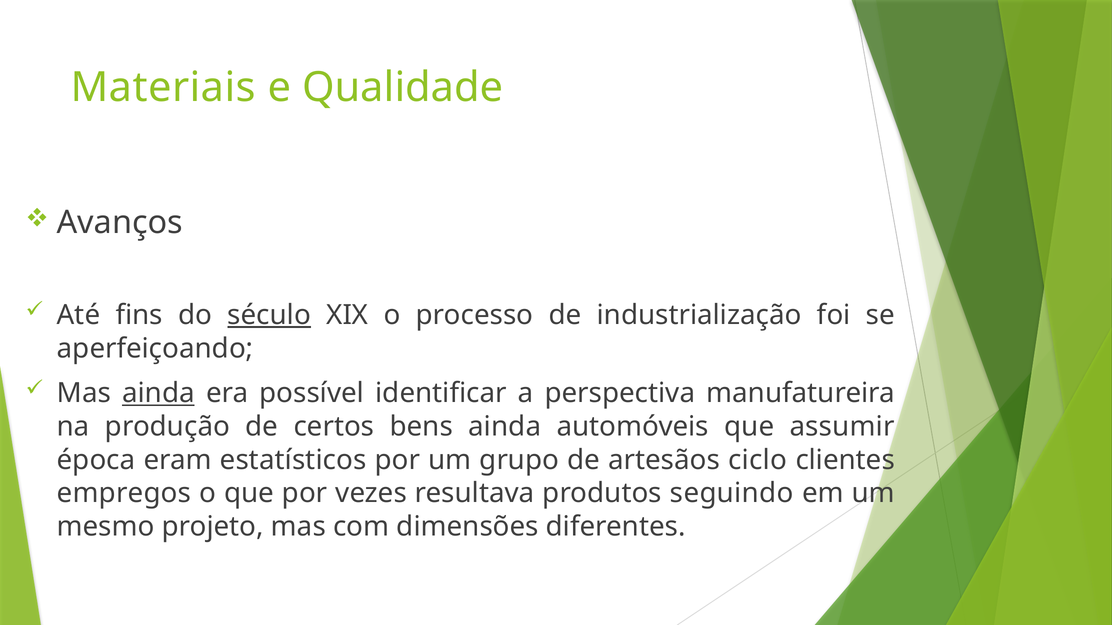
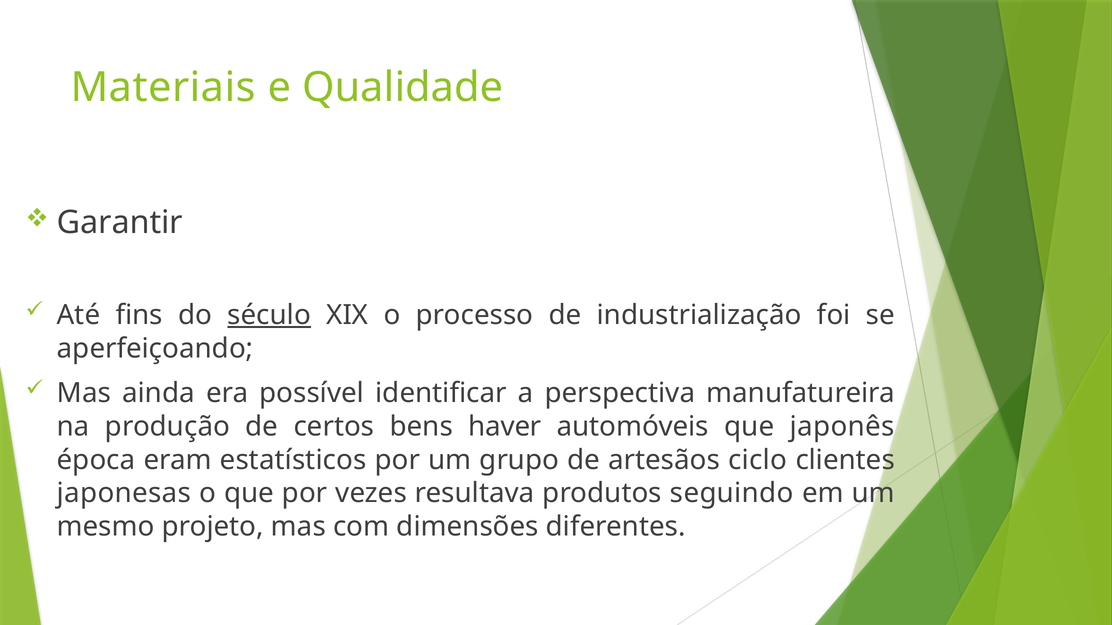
Avanços: Avanços -> Garantir
ainda at (158, 394) underline: present -> none
bens ainda: ainda -> haver
assumir: assumir -> japonês
empregos: empregos -> japonesas
